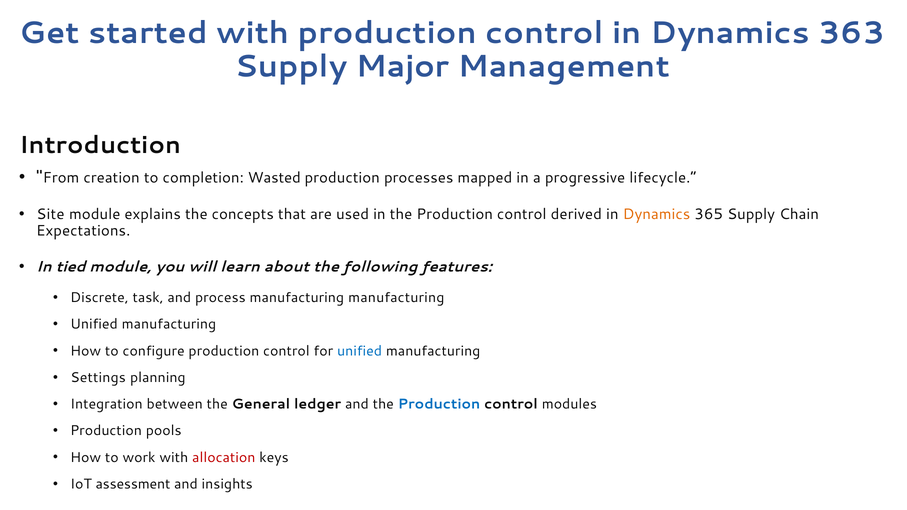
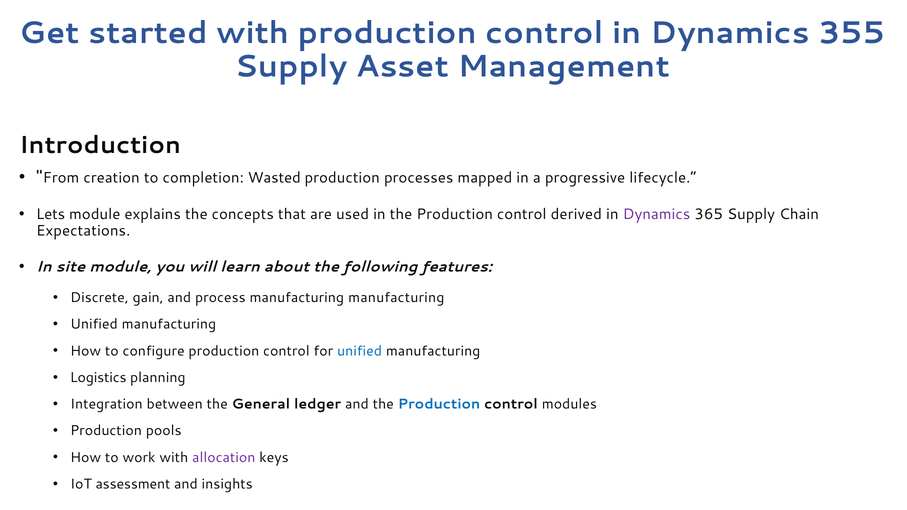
363: 363 -> 355
Major: Major -> Asset
Site: Site -> Lets
Dynamics at (656, 214) colour: orange -> purple
tied: tied -> site
task: task -> gain
Settings: Settings -> Logistics
allocation colour: red -> purple
